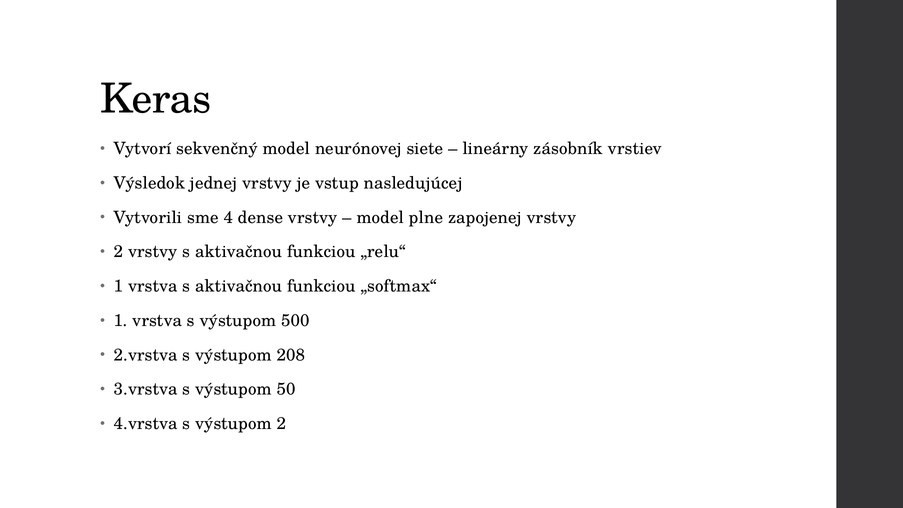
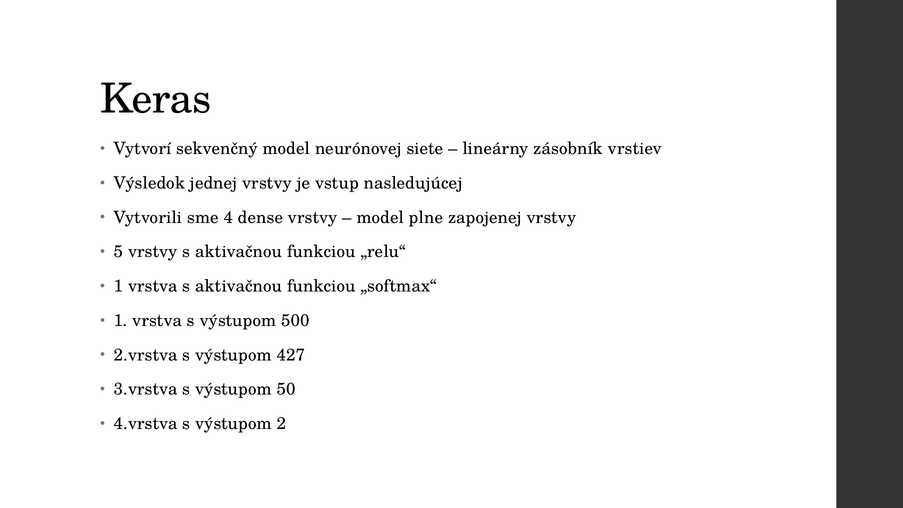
2 at (118, 252): 2 -> 5
208: 208 -> 427
